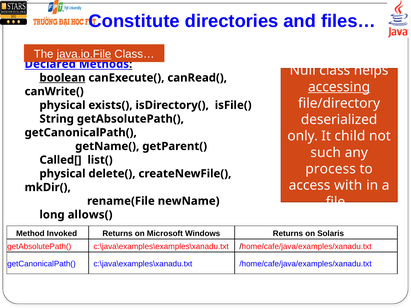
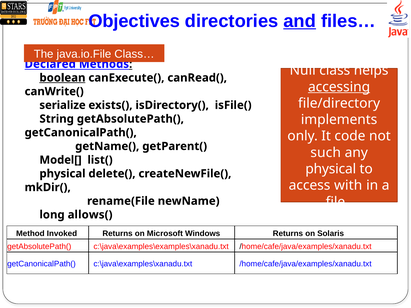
Constitute: Constitute -> Objectives
and underline: none -> present
java.io.File underline: present -> none
physical at (62, 105): physical -> serialize
deserialized: deserialized -> implements
child: child -> code
Called[: Called[ -> Model[
process at (331, 169): process -> physical
